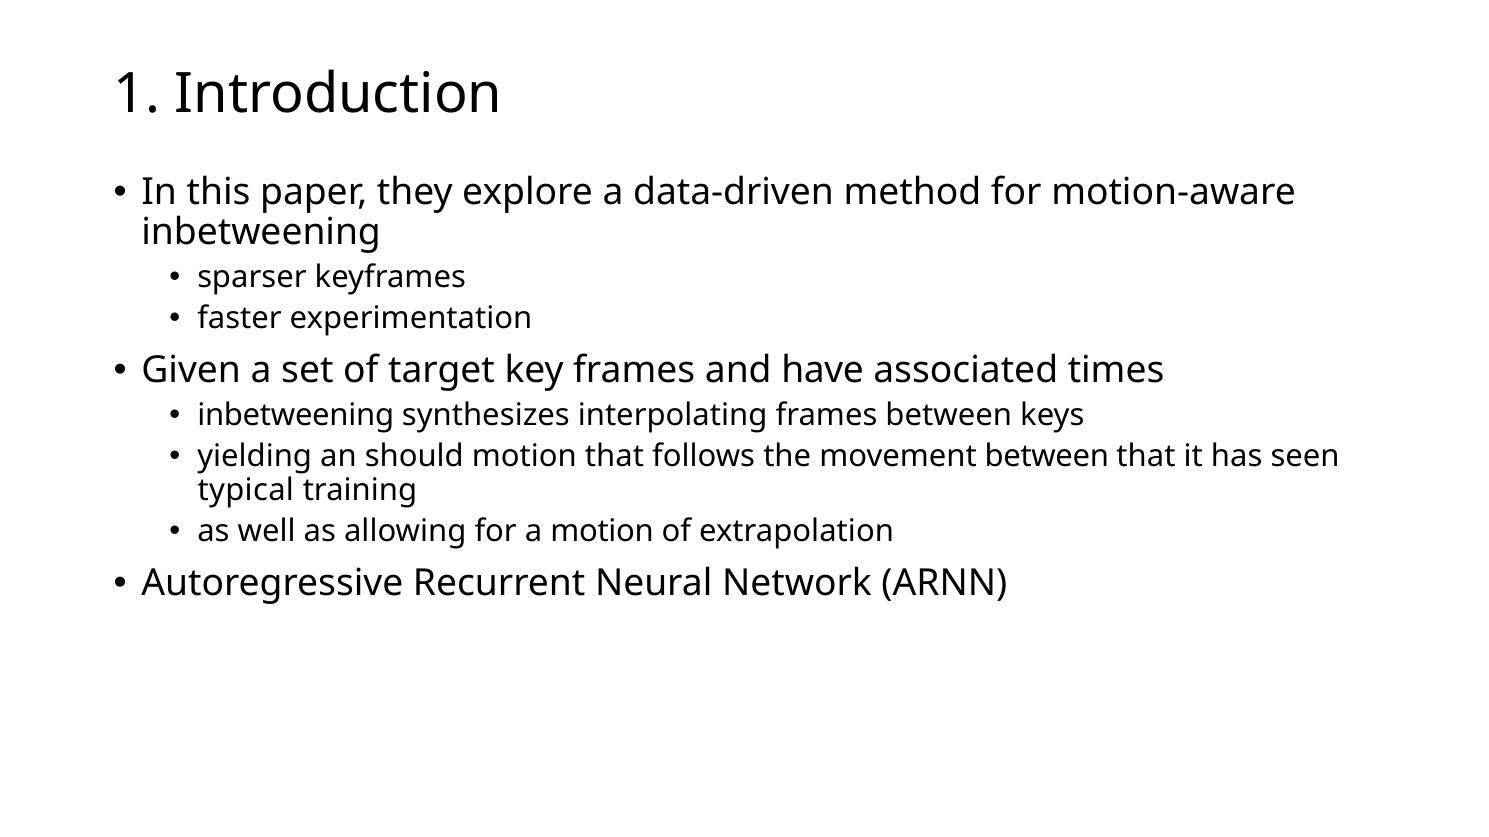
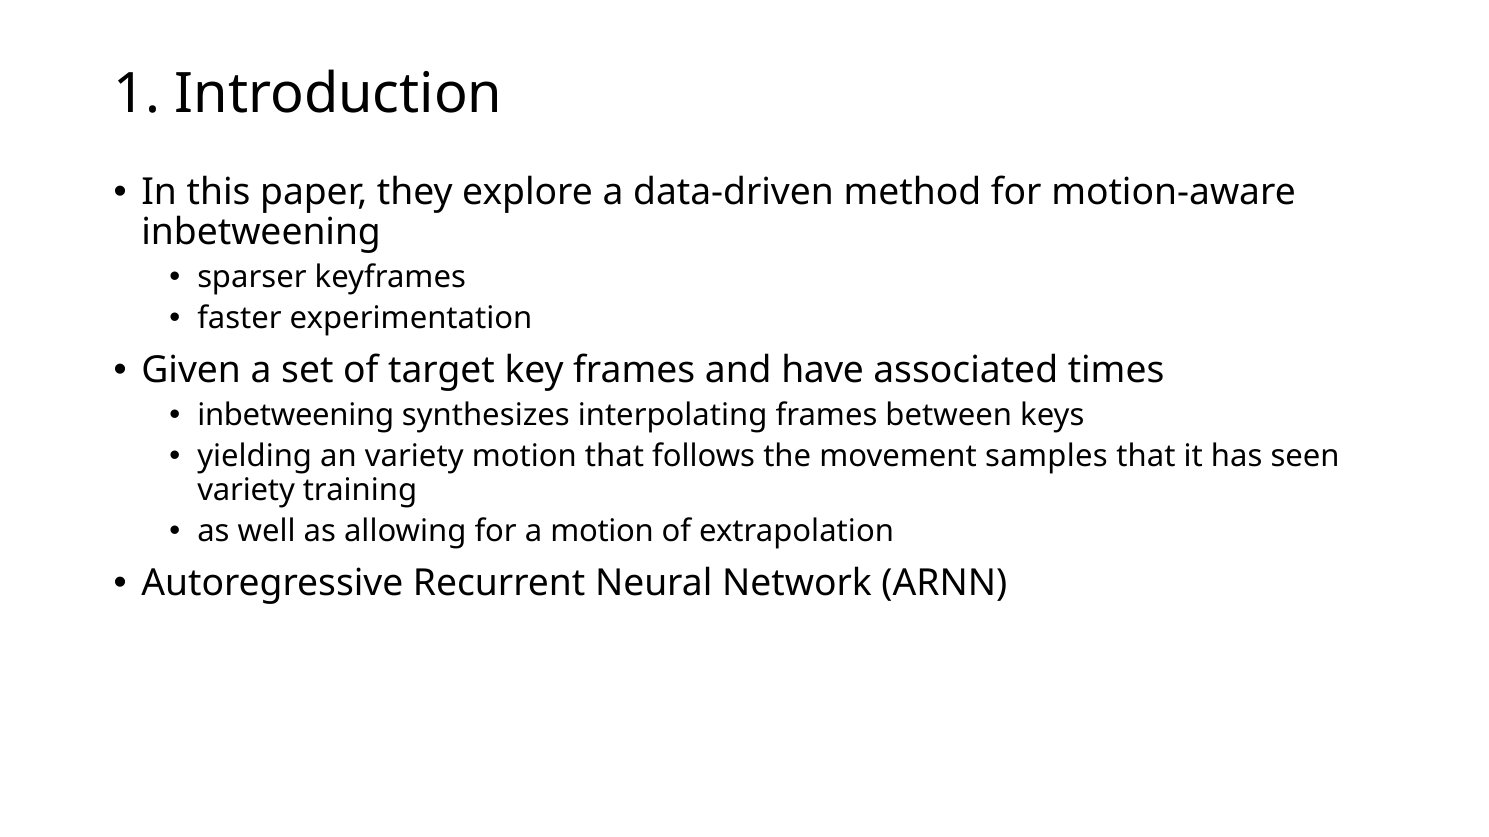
an should: should -> variety
movement between: between -> samples
typical at (246, 490): typical -> variety
